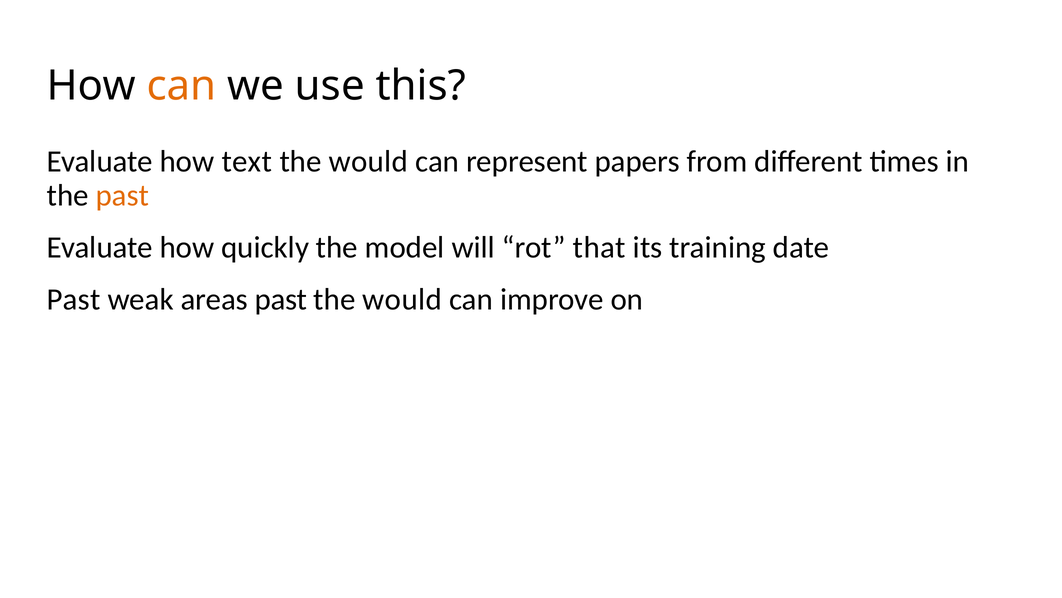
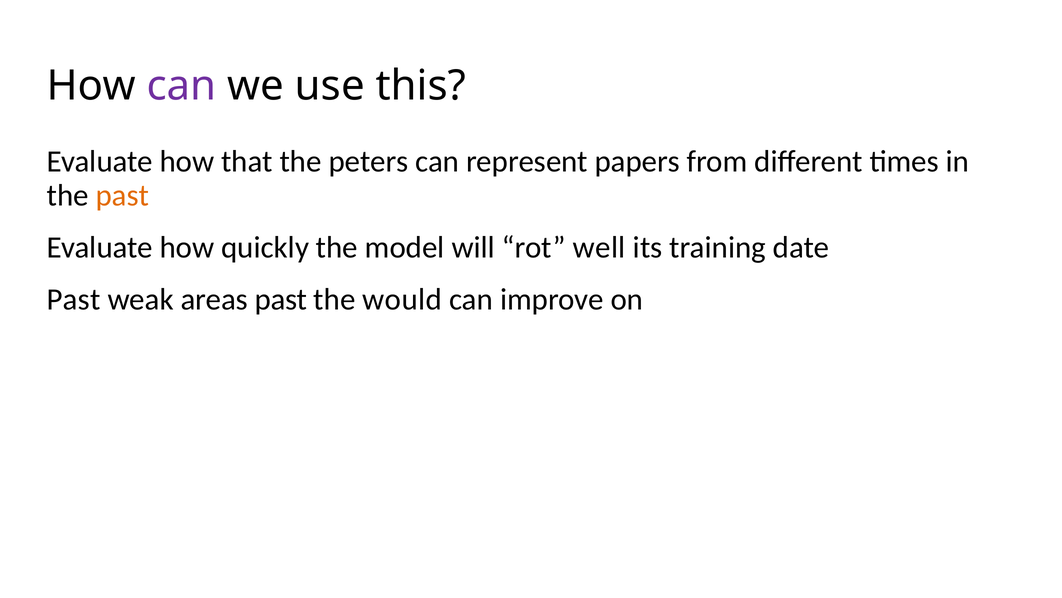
can at (181, 86) colour: orange -> purple
text: text -> that
would at (368, 161): would -> peters
that: that -> well
